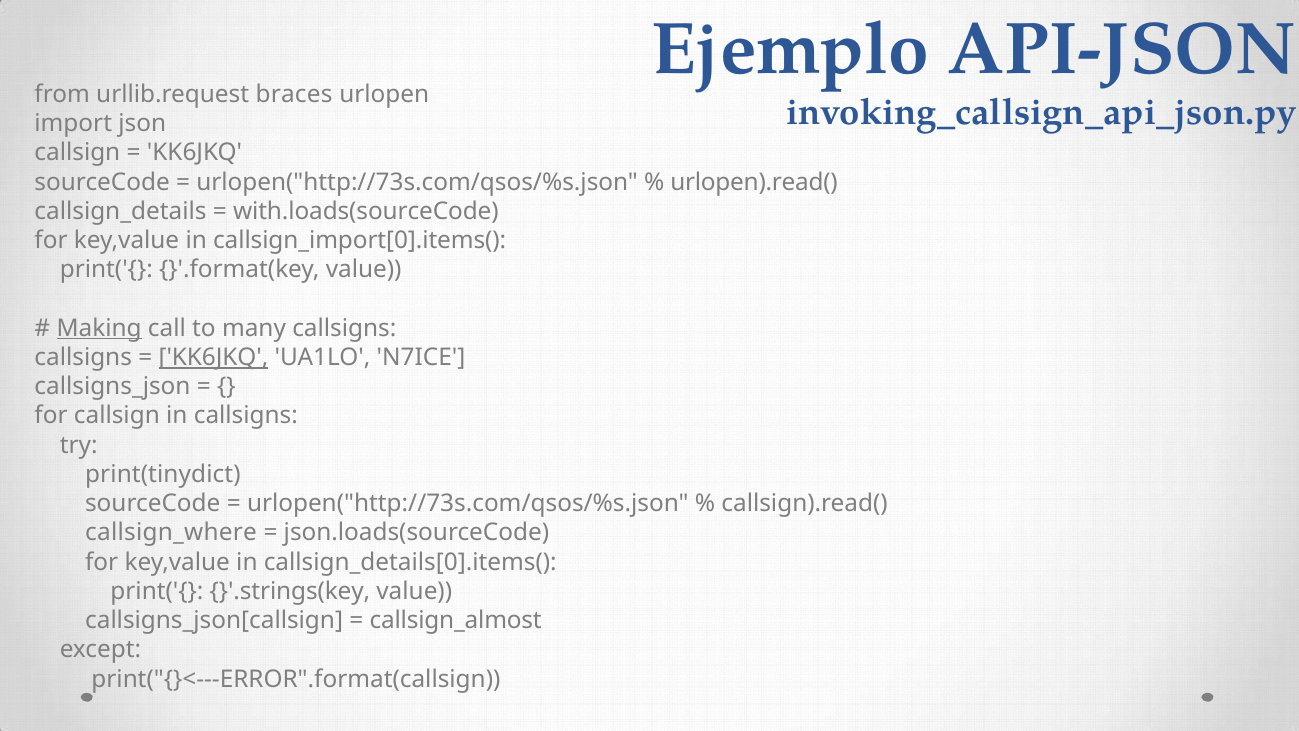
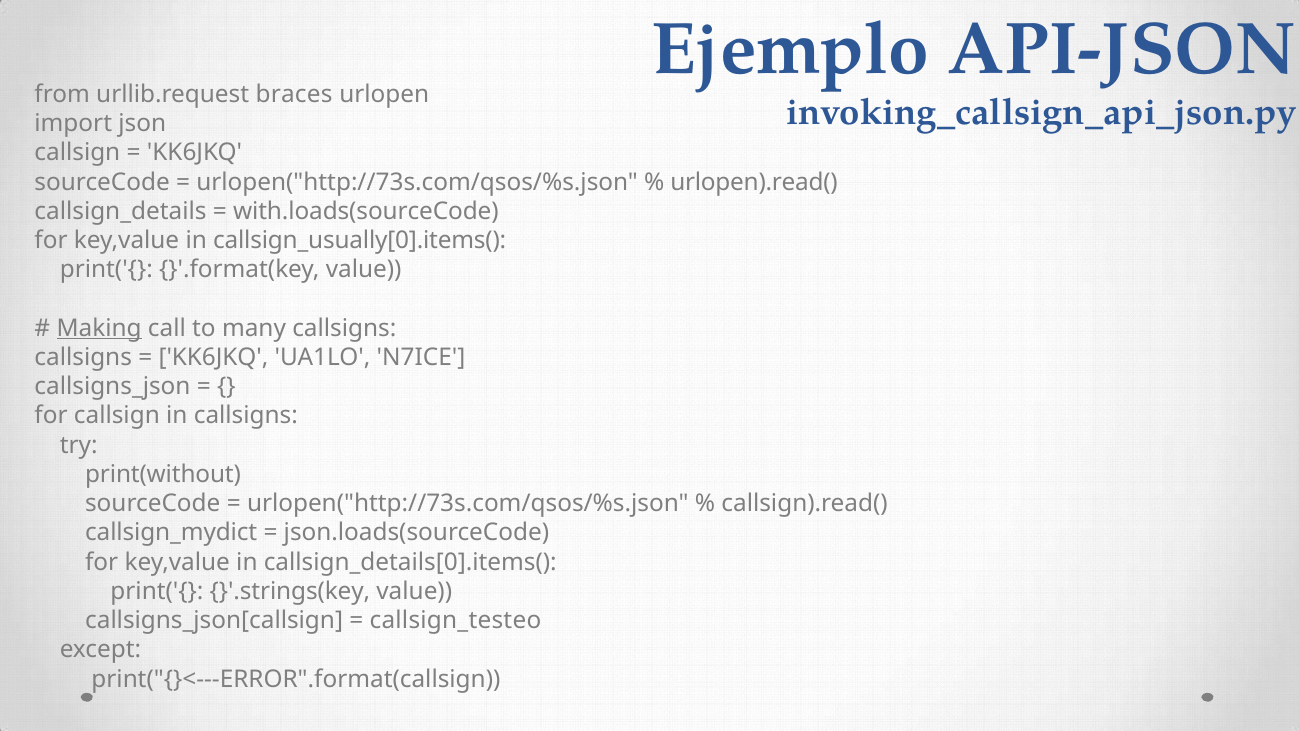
callsign_import[0].items(: callsign_import[0].items( -> callsign_usually[0].items(
KK6JKQ at (213, 357) underline: present -> none
print(tinydict: print(tinydict -> print(without
callsign_where: callsign_where -> callsign_mydict
callsign_almost: callsign_almost -> callsign_testeo
